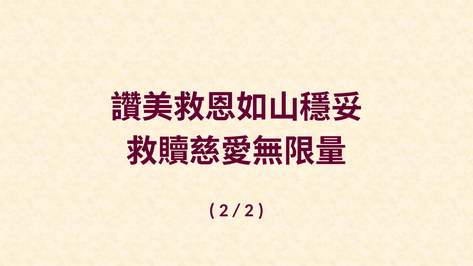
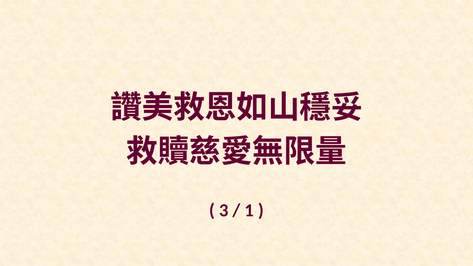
2 at (224, 210): 2 -> 3
2 at (249, 210): 2 -> 1
